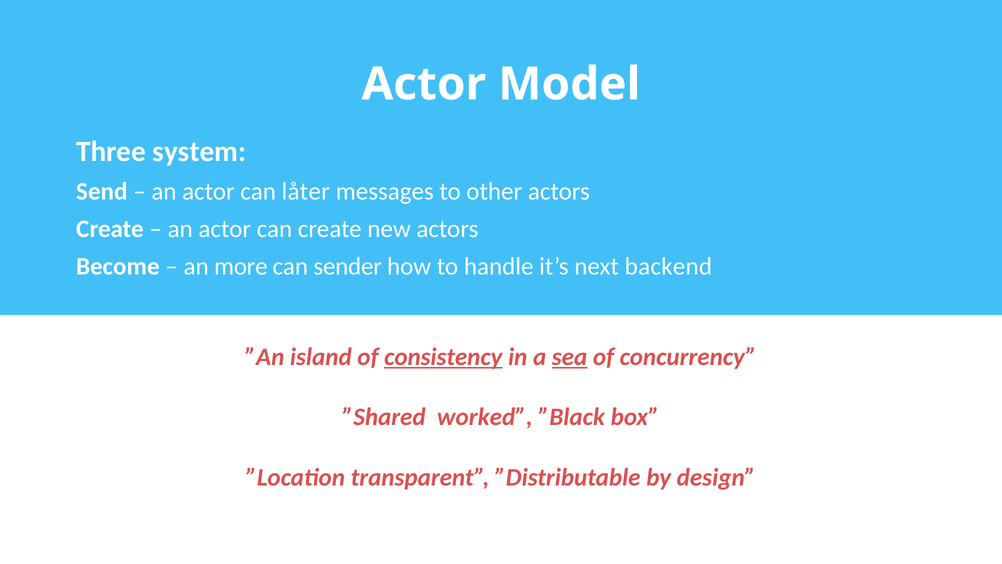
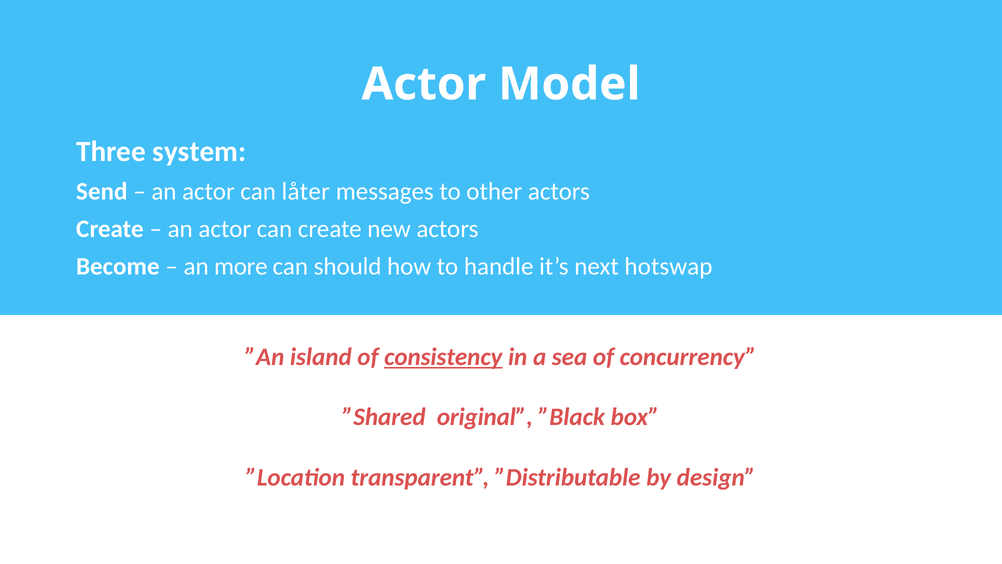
sender: sender -> should
backend: backend -> hotswap
sea underline: present -> none
worked: worked -> original
